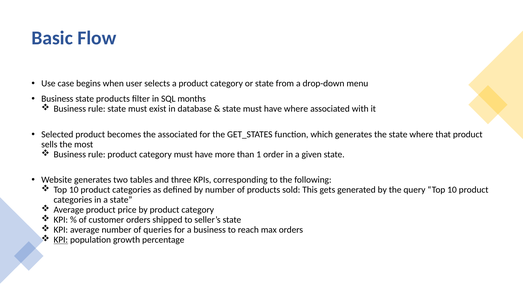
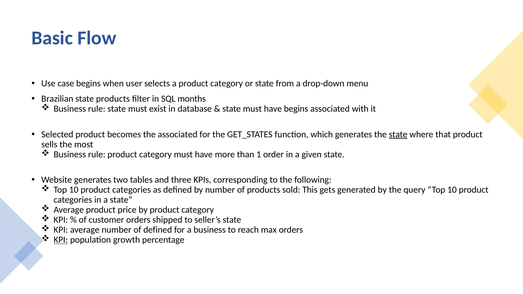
Business at (57, 99): Business -> Brazilian
have where: where -> begins
state at (398, 134) underline: none -> present
of queries: queries -> defined
